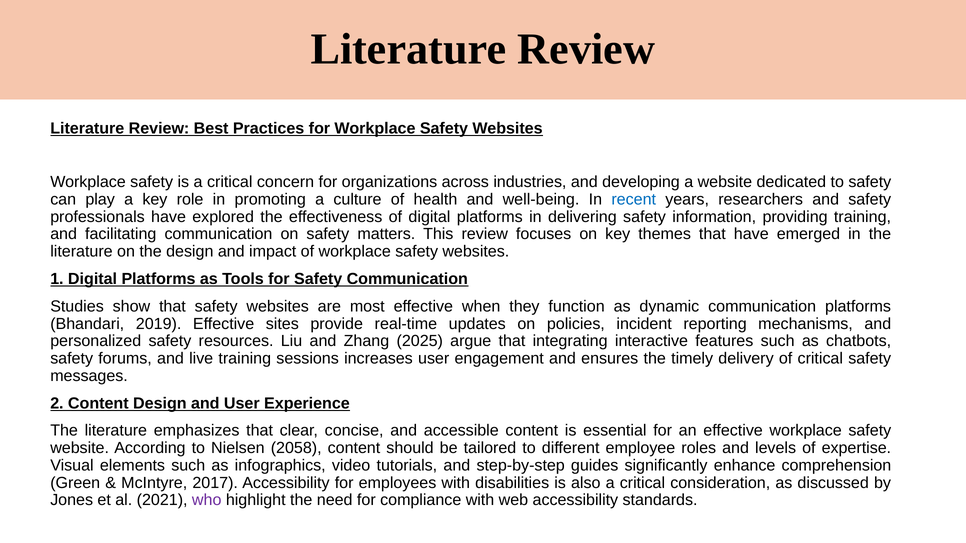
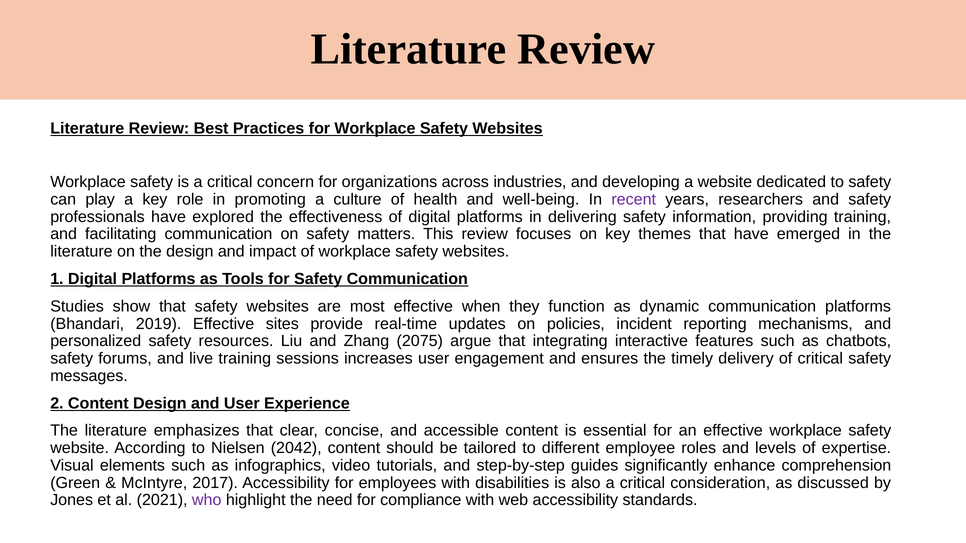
recent colour: blue -> purple
2025: 2025 -> 2075
2058: 2058 -> 2042
